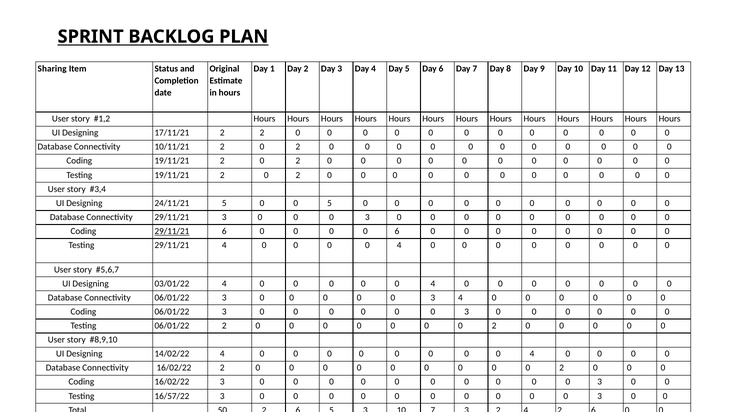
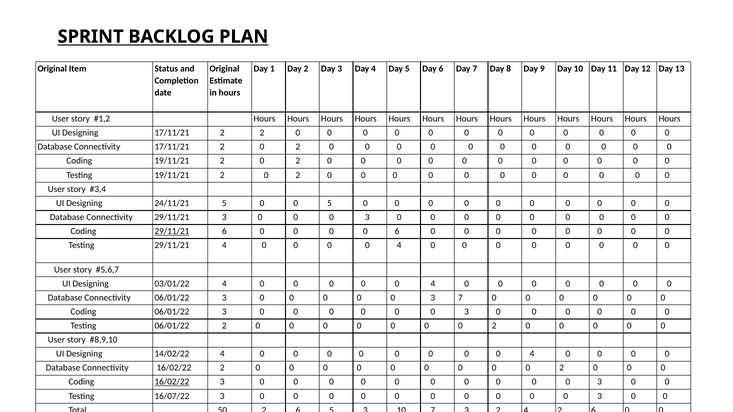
Sharing at (52, 69): Sharing -> Original
Connectivity 10/11/21: 10/11/21 -> 17/11/21
3 4: 4 -> 7
16/02/22 at (172, 382) underline: none -> present
16/57/22: 16/57/22 -> 16/07/22
